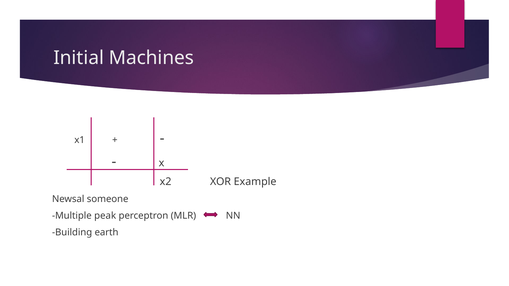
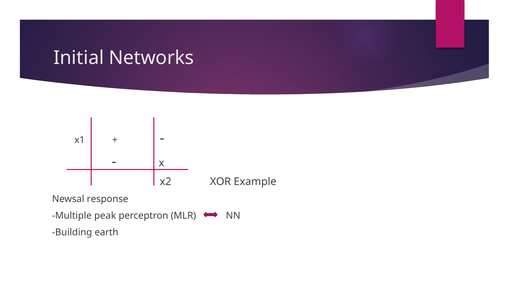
Machines: Machines -> Networks
someone: someone -> response
